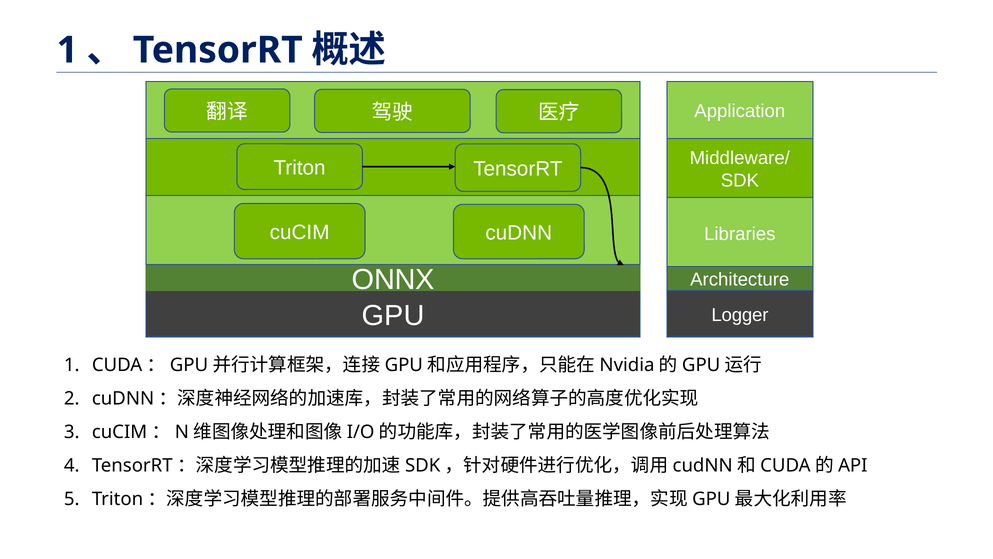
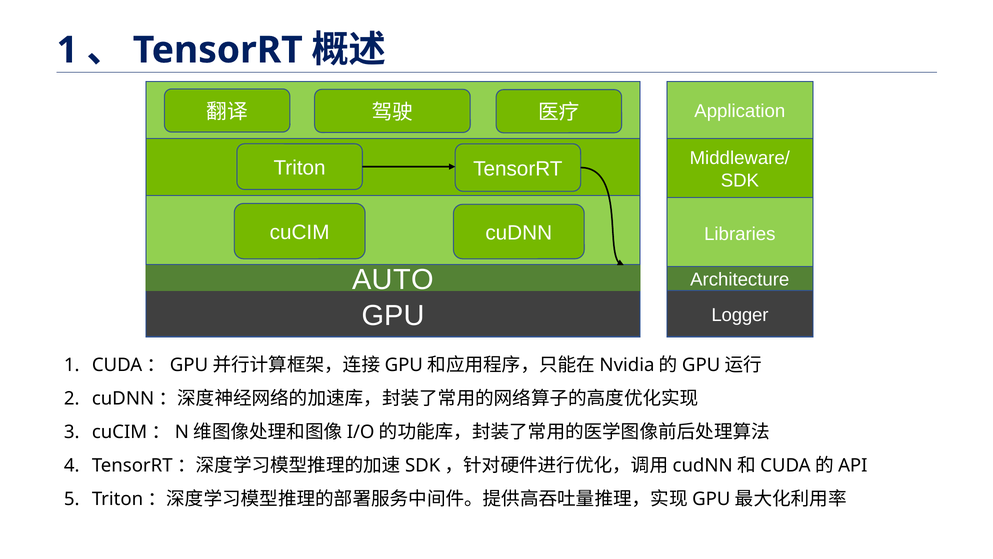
ONNX: ONNX -> AUTO
